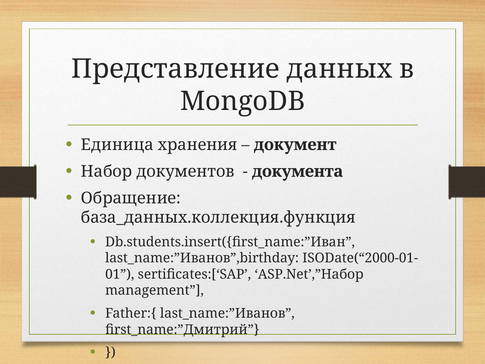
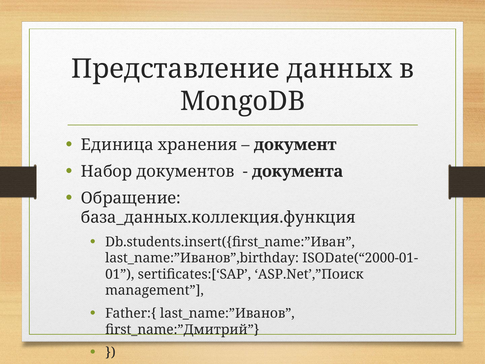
ASP.Net’,”Набор: ASP.Net’,”Набор -> ASP.Net’,”Поиск
